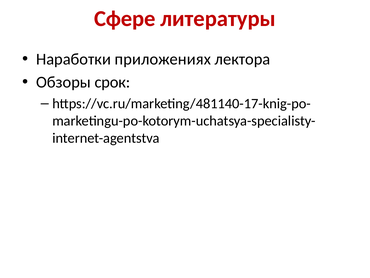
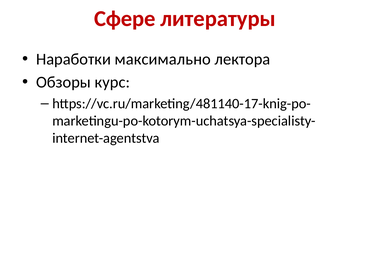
приложениях: приложениях -> максимально
срок: срок -> курс
